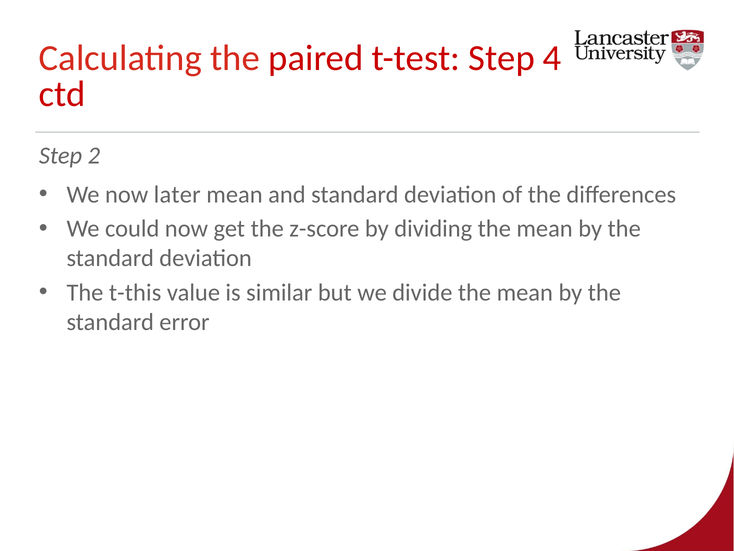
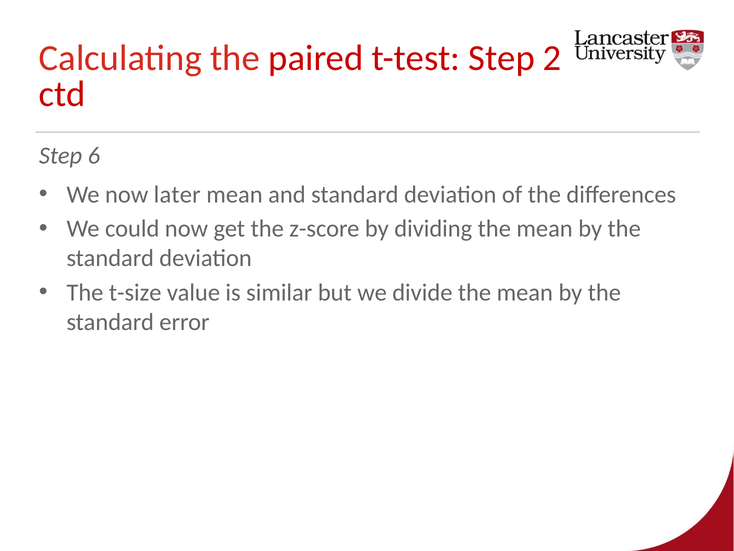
4: 4 -> 2
2: 2 -> 6
t-this: t-this -> t-size
